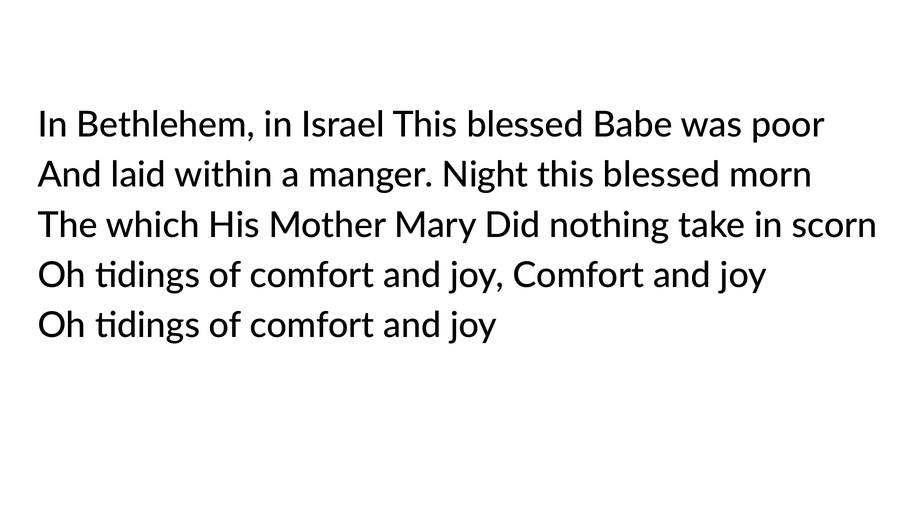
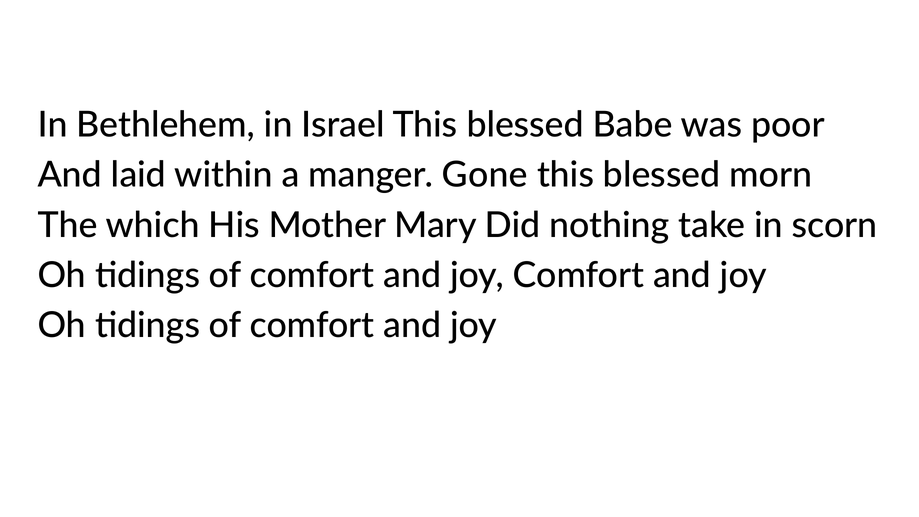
Night: Night -> Gone
